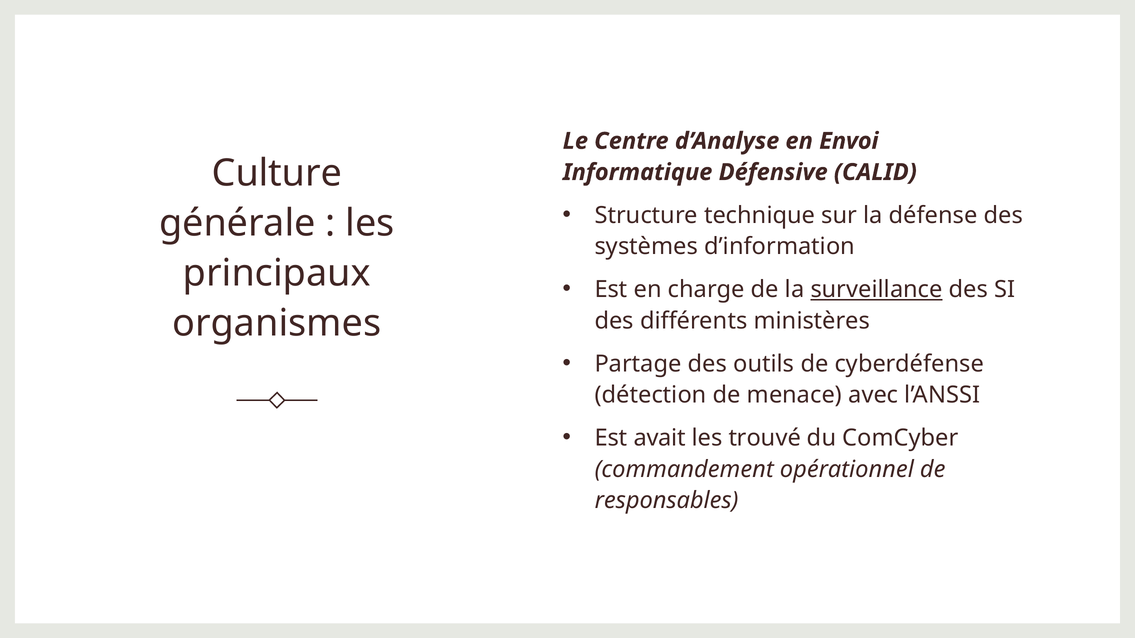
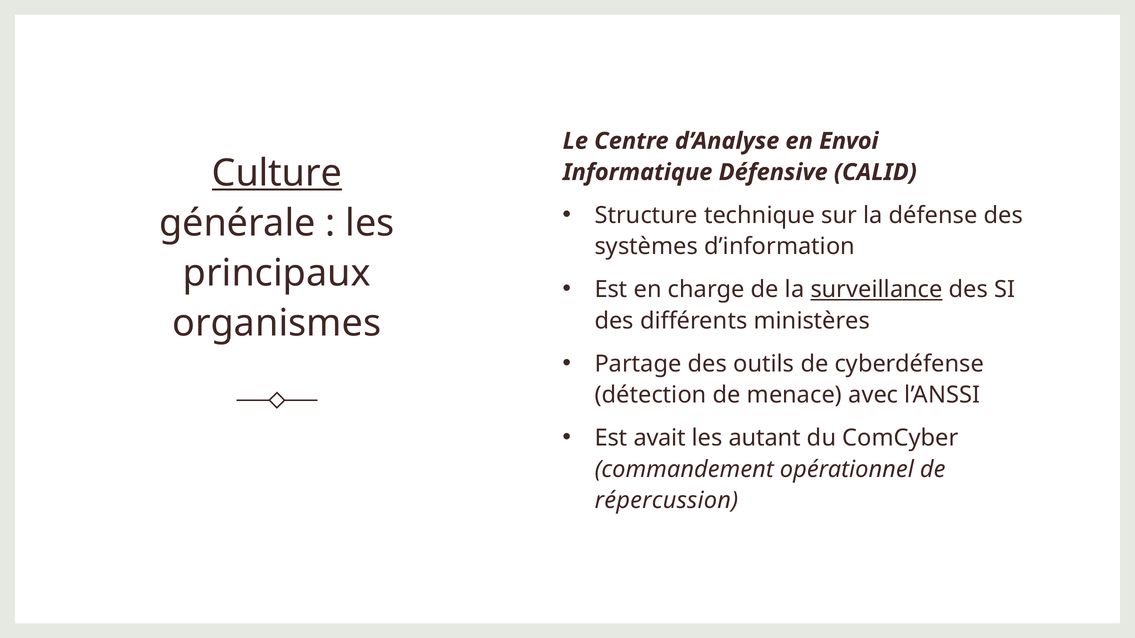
Culture underline: none -> present
trouvé: trouvé -> autant
responsables: responsables -> répercussion
